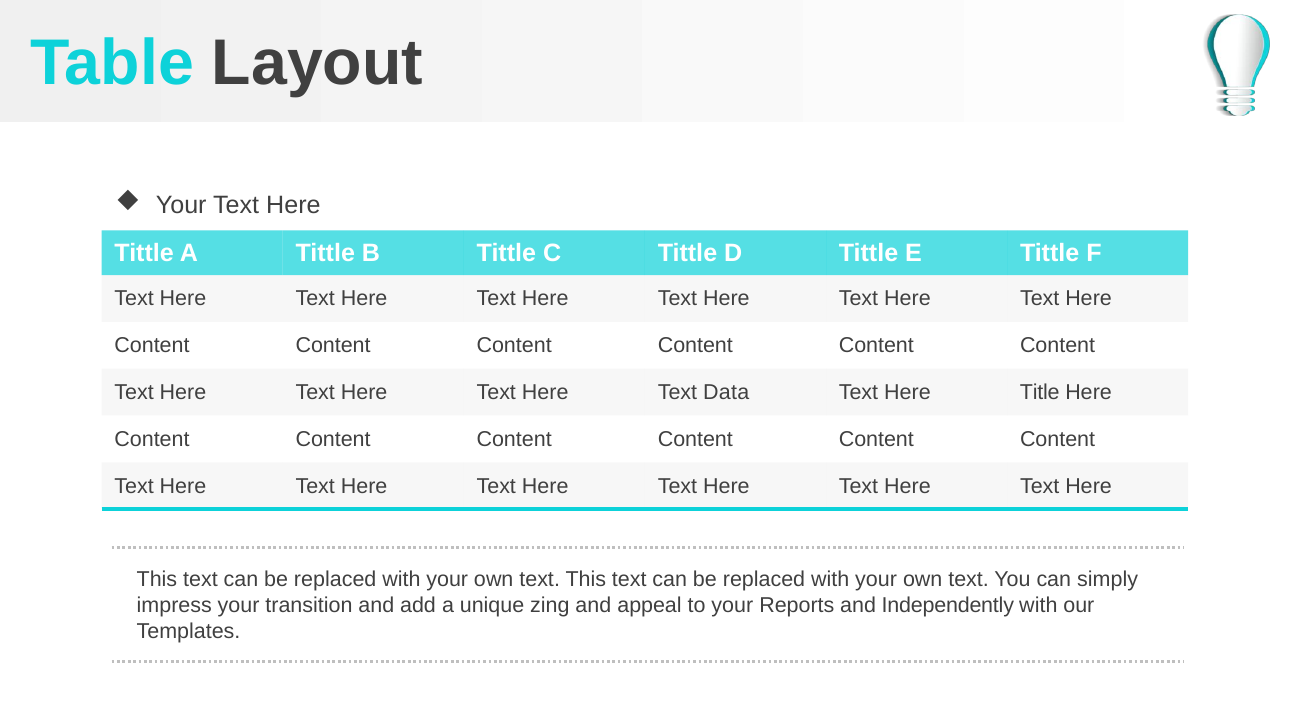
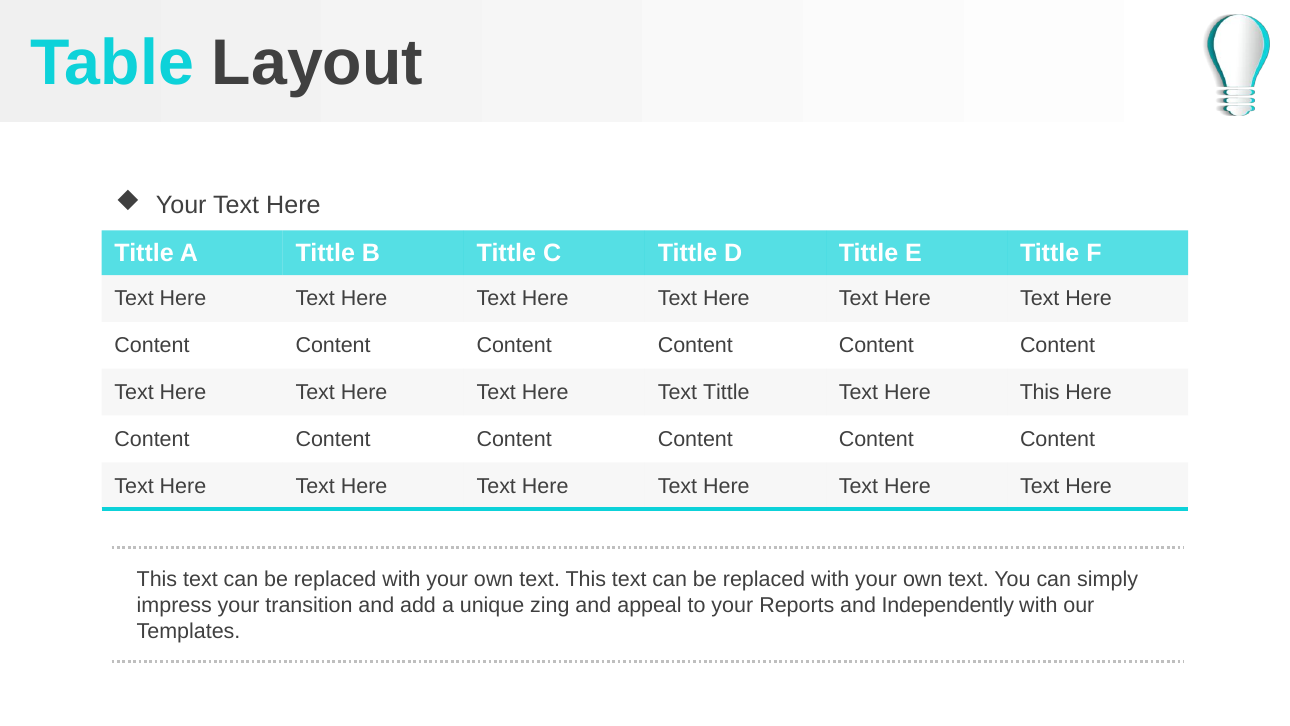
Text Data: Data -> Tittle
Title at (1040, 392): Title -> This
